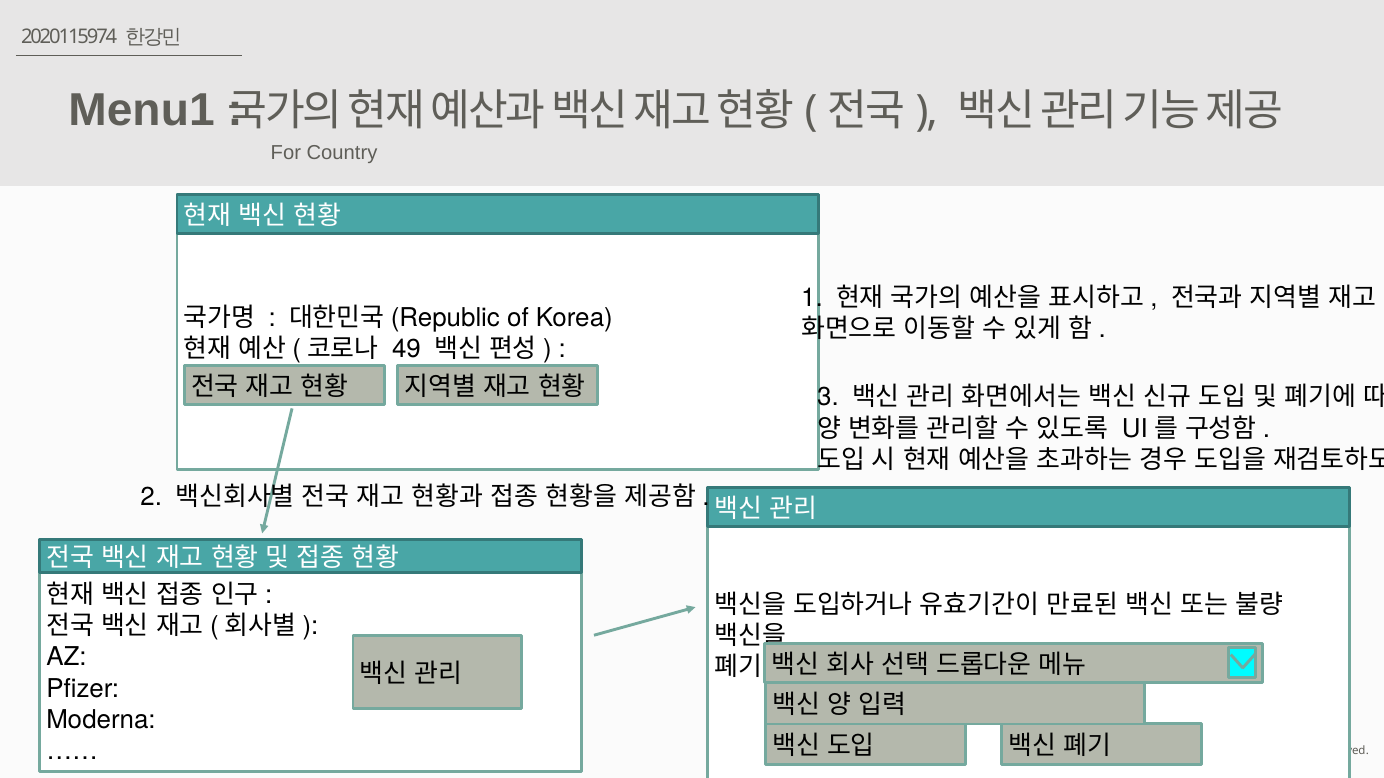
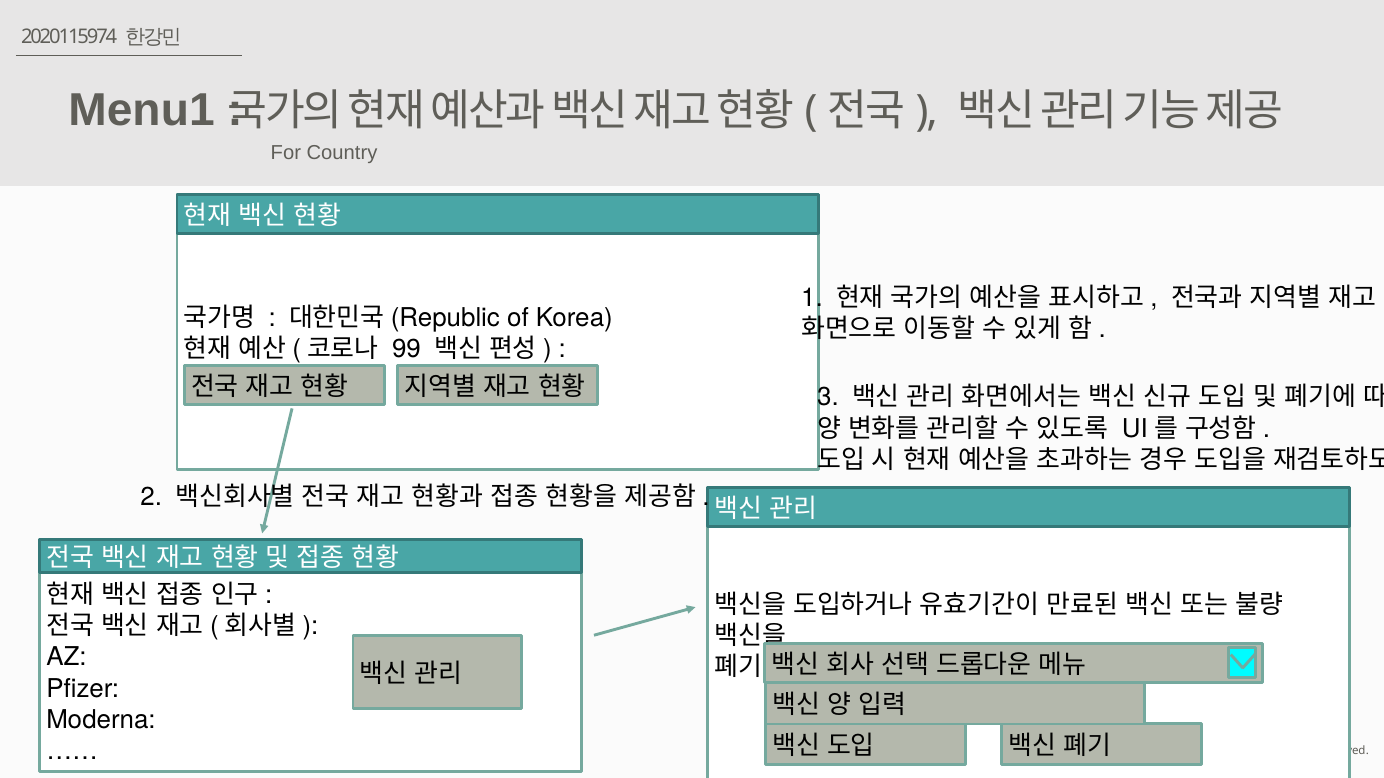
49: 49 -> 99
